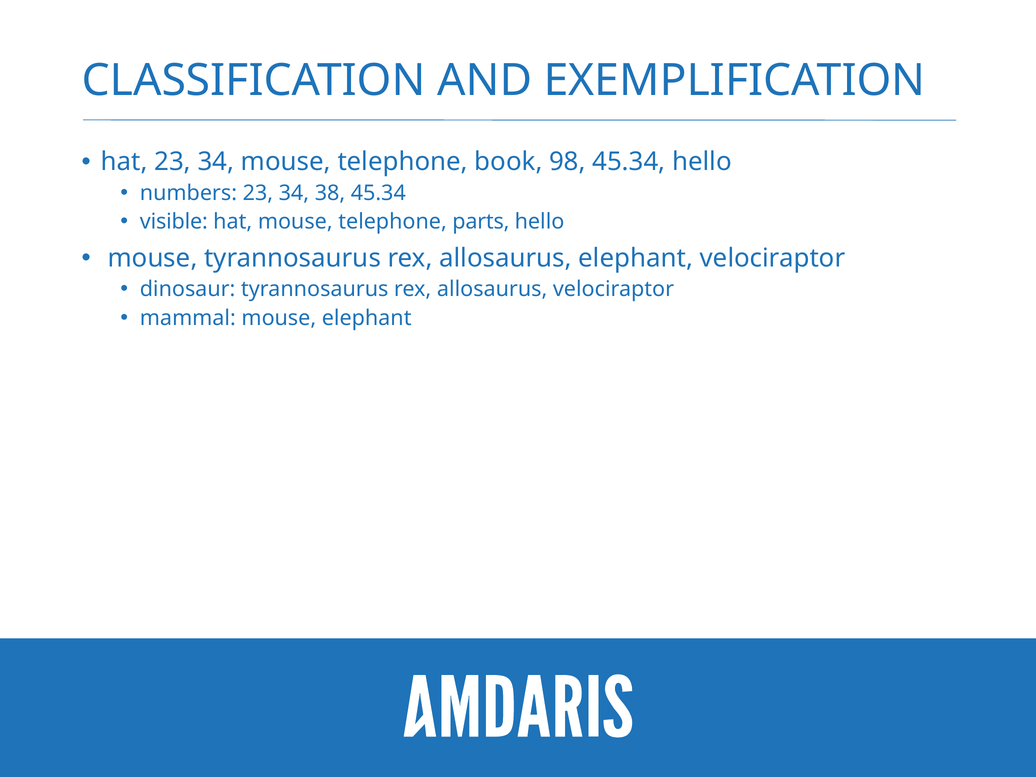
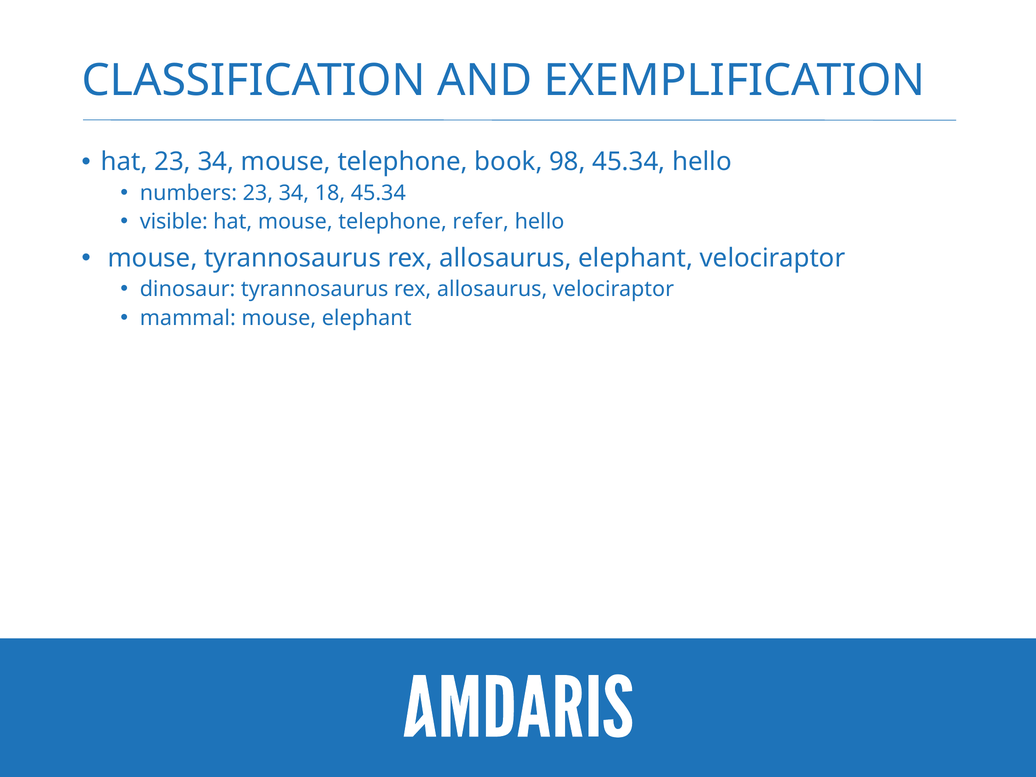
38: 38 -> 18
parts: parts -> refer
